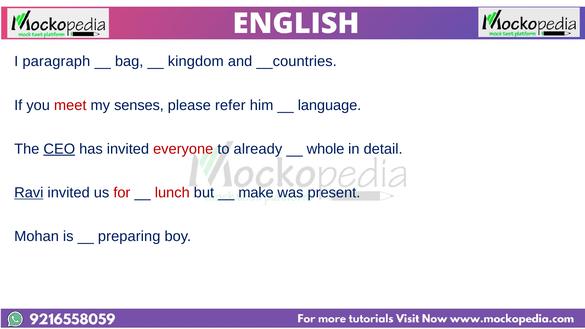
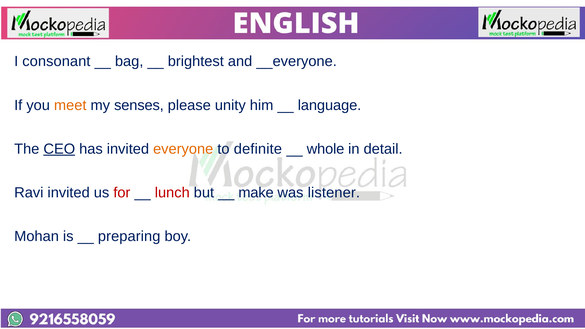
paragraph: paragraph -> consonant
kingdom: kingdom -> brightest
__countries: __countries -> __everyone
meet colour: red -> orange
refer: refer -> unity
everyone colour: red -> orange
already: already -> definite
Ravi underline: present -> none
present: present -> listener
